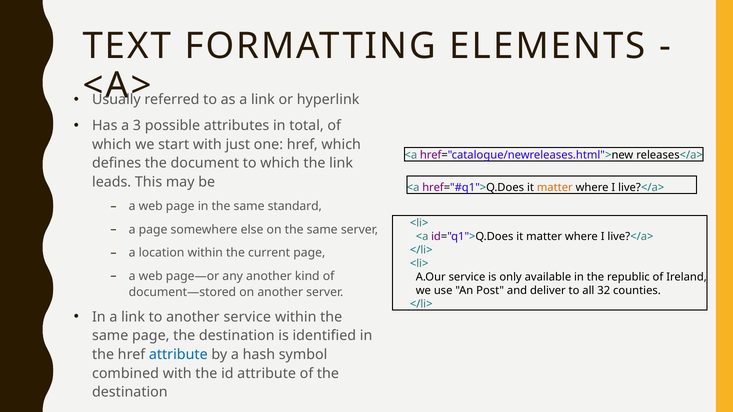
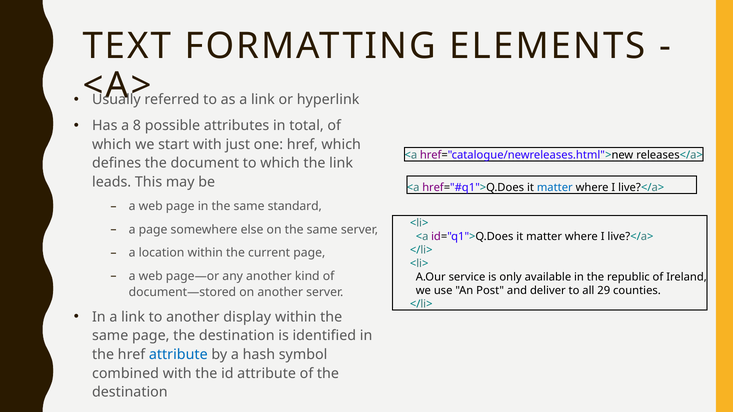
3: 3 -> 8
matter at (555, 188) colour: orange -> blue
32: 32 -> 29
another service: service -> display
